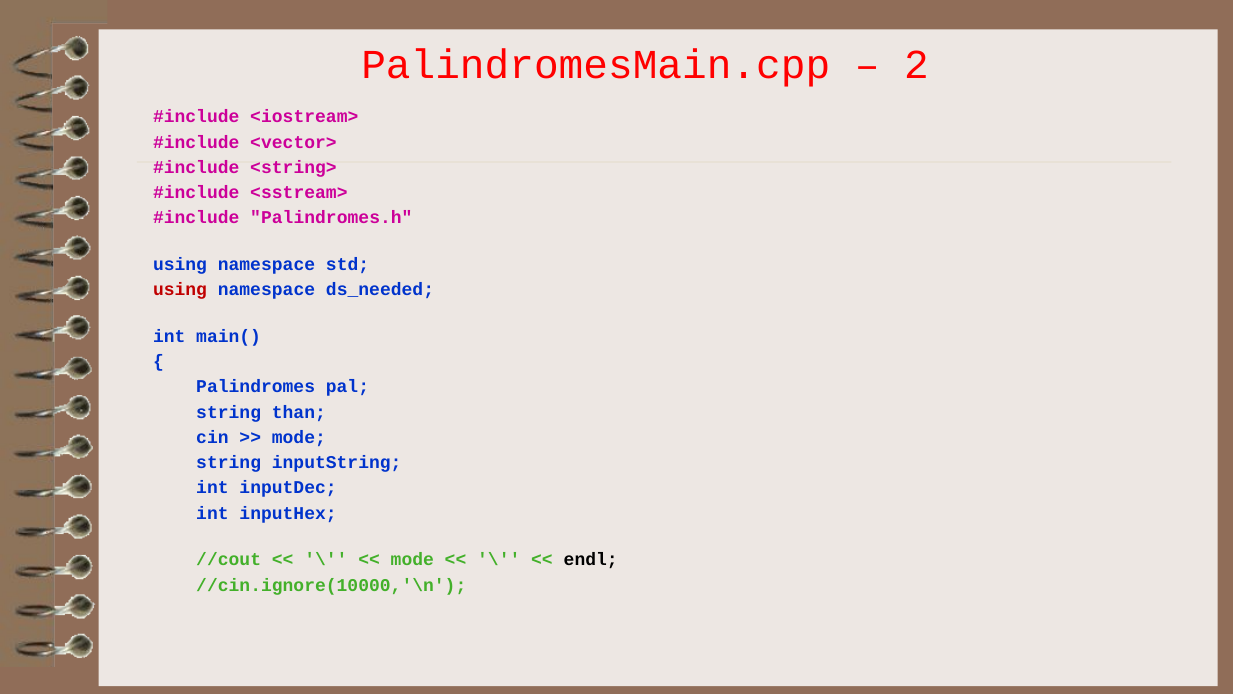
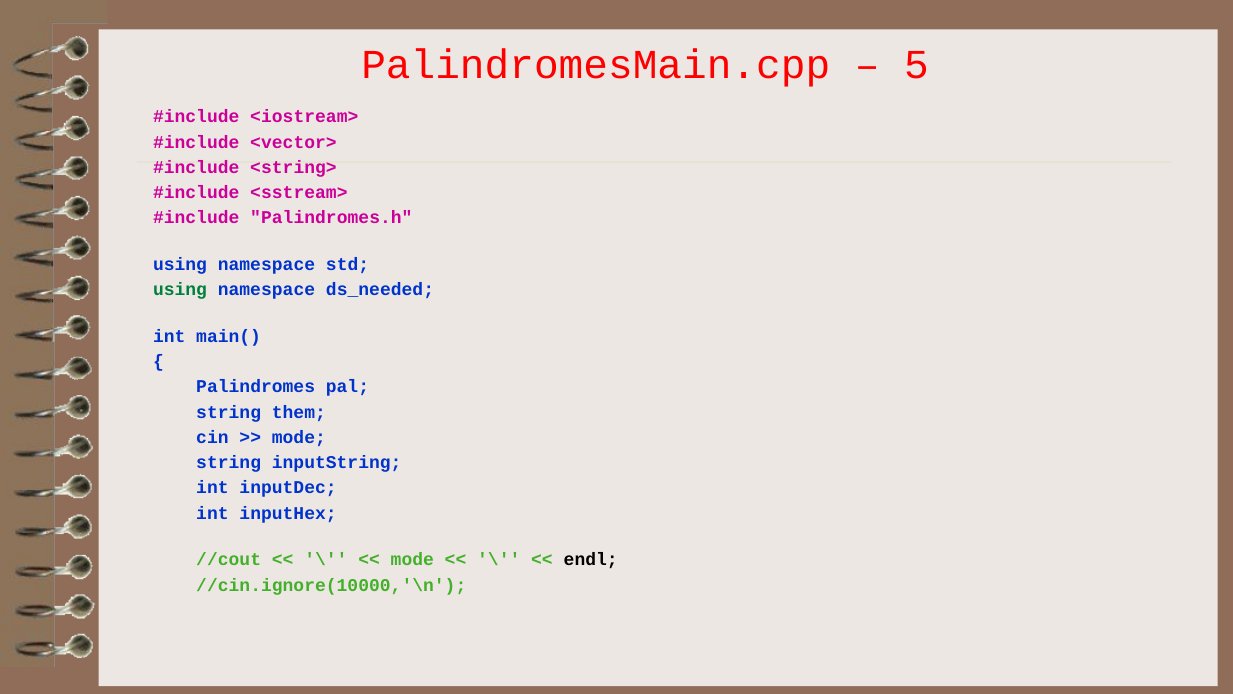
2: 2 -> 5
using at (180, 290) colour: red -> green
than: than -> them
